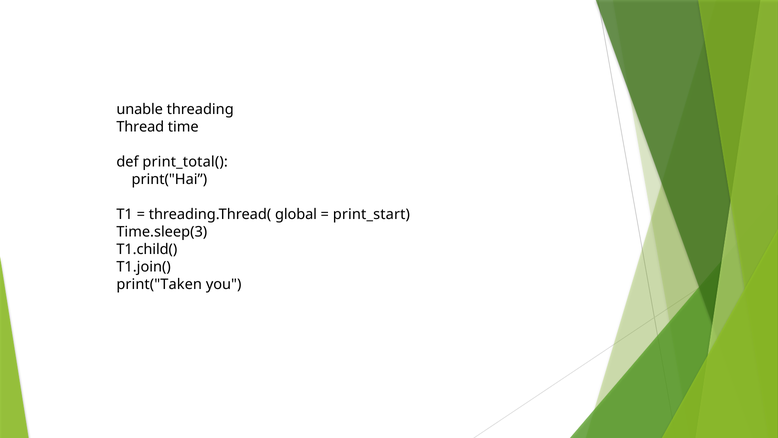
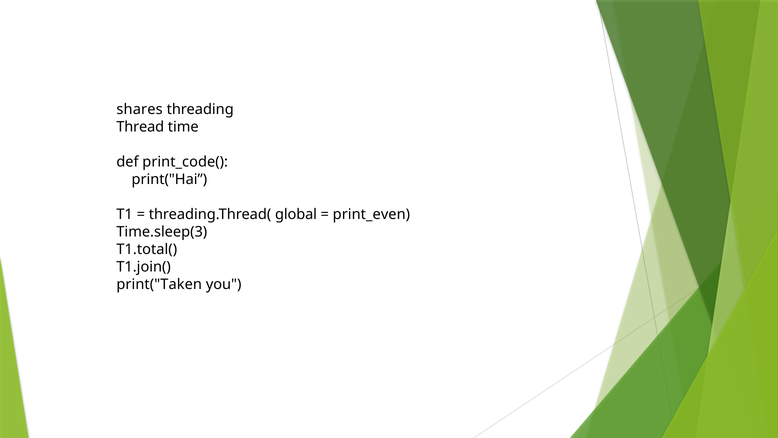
unable: unable -> shares
print_total(: print_total( -> print_code(
print_start: print_start -> print_even
T1.child(: T1.child( -> T1.total(
